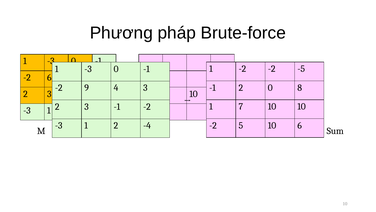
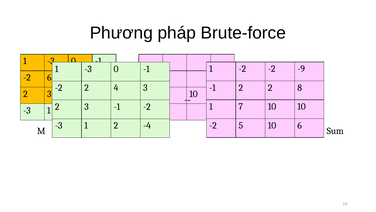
-5: -5 -> -9
2 0: 0 -> 2
-2 9: 9 -> 2
